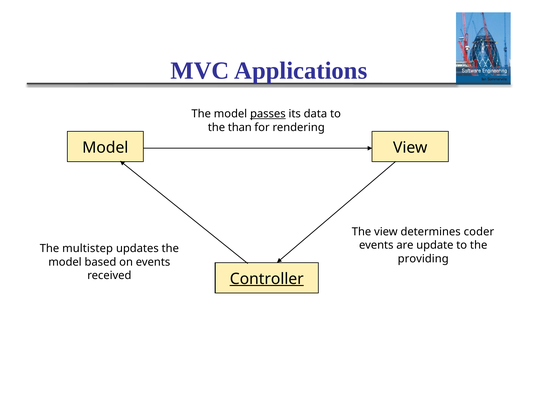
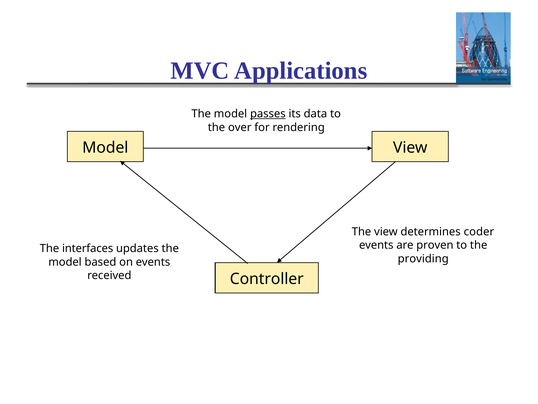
than: than -> over
update: update -> proven
multistep: multistep -> interfaces
Controller underline: present -> none
